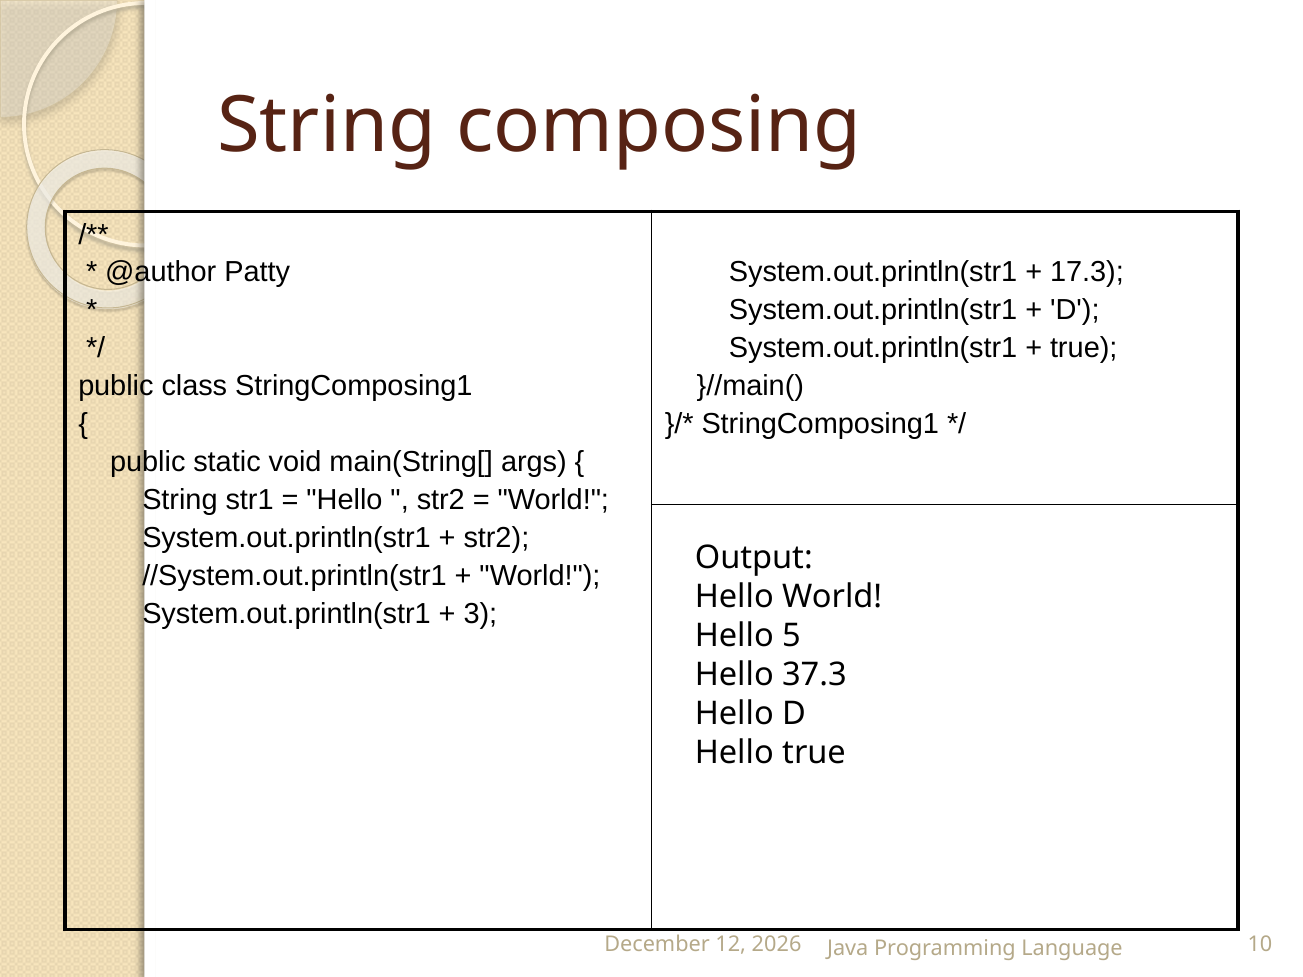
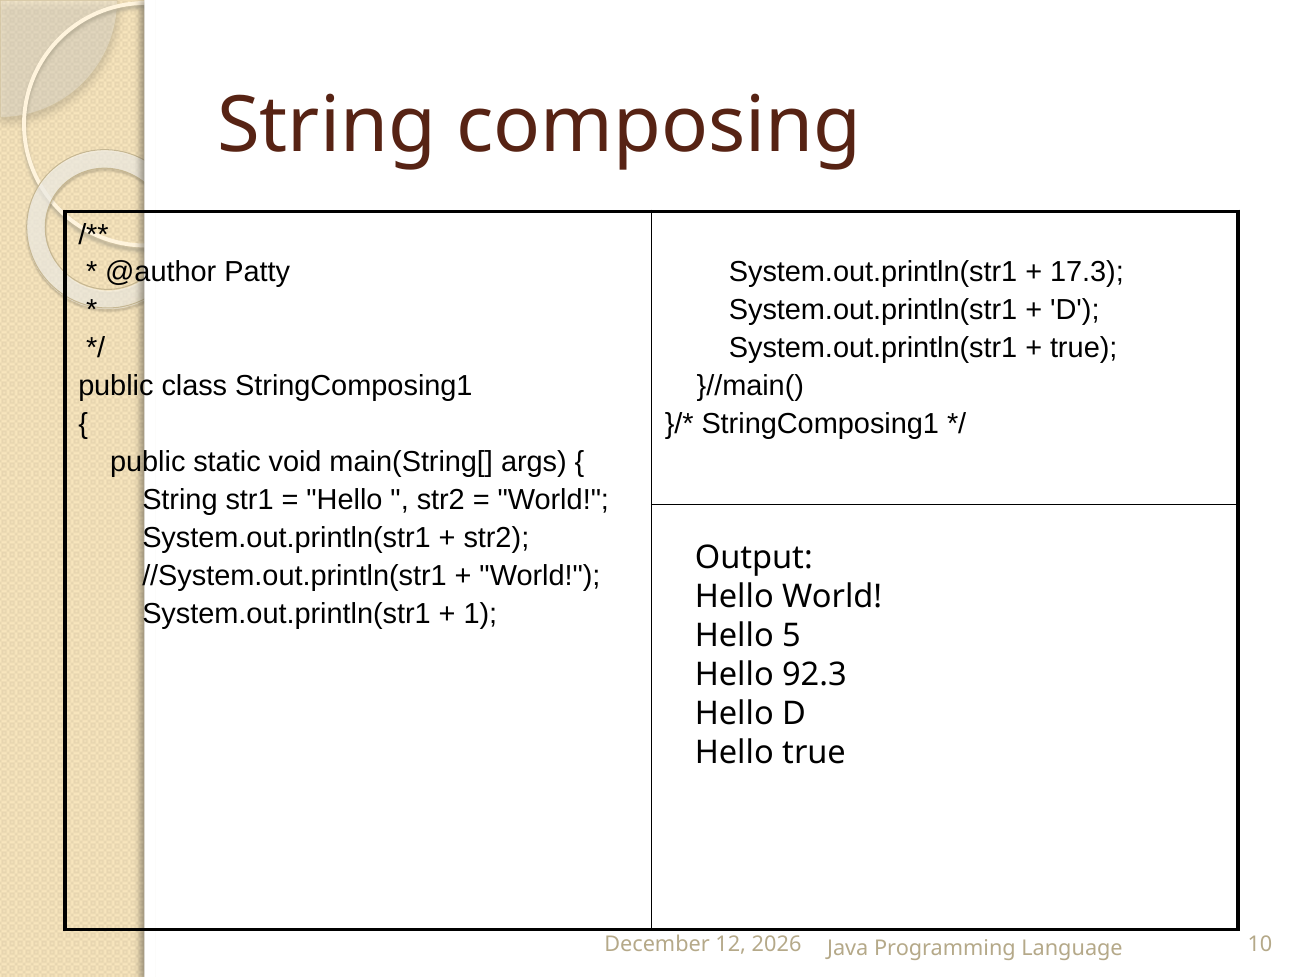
3: 3 -> 1
37.3: 37.3 -> 92.3
